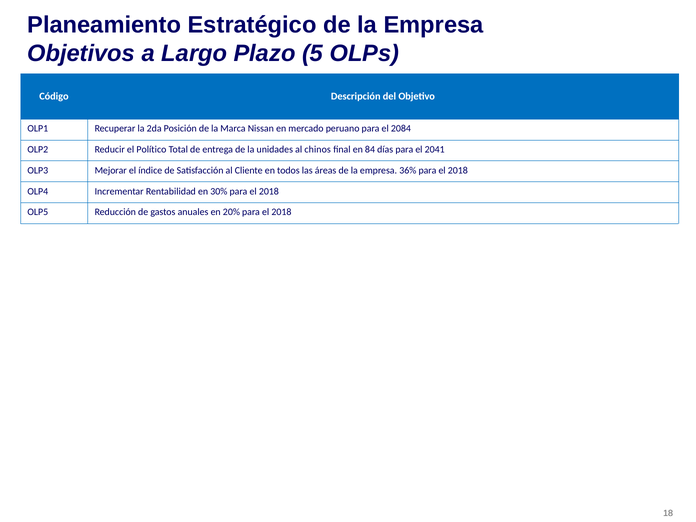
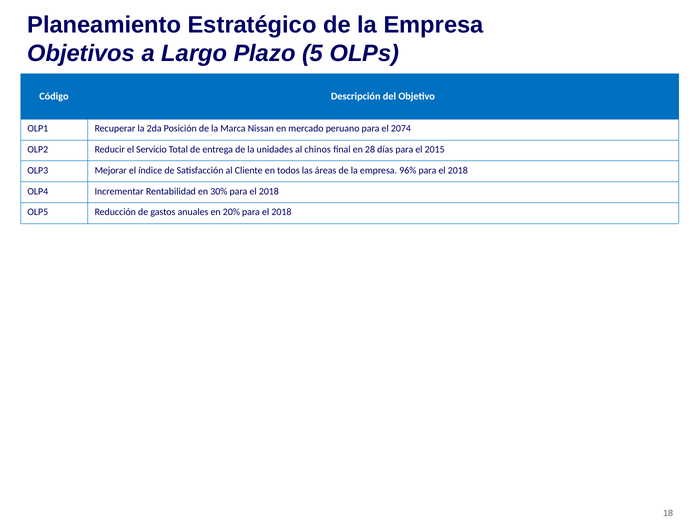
2084: 2084 -> 2074
Político: Político -> Servicio
84: 84 -> 28
2041: 2041 -> 2015
36%: 36% -> 96%
